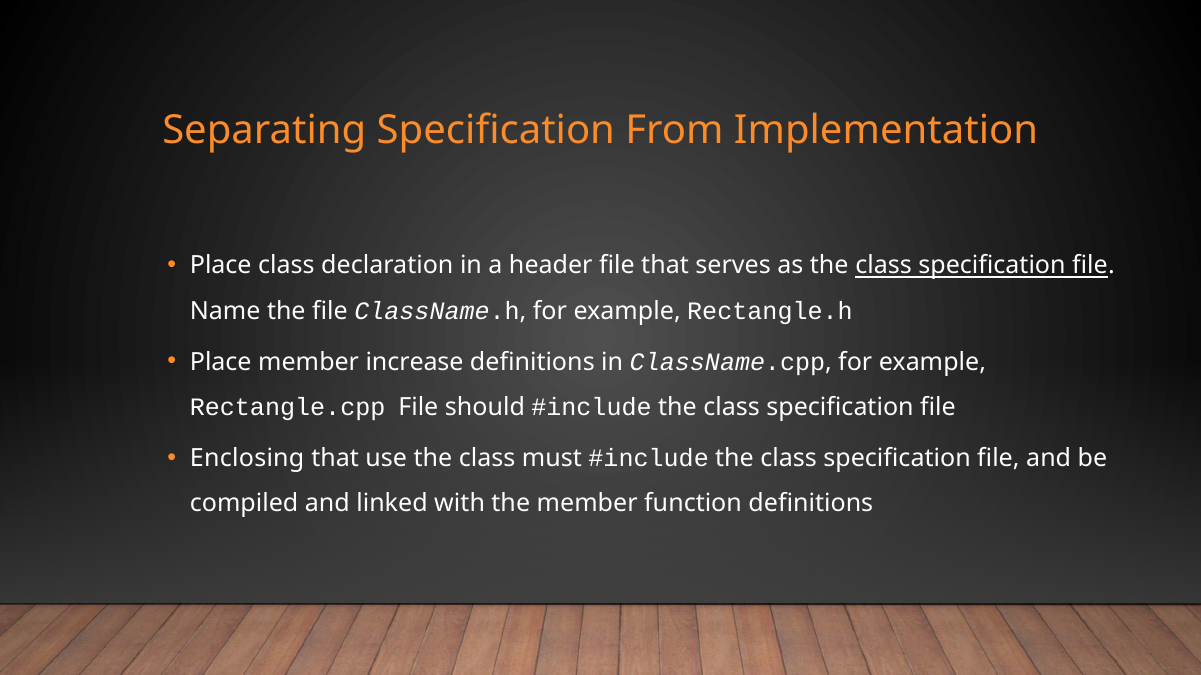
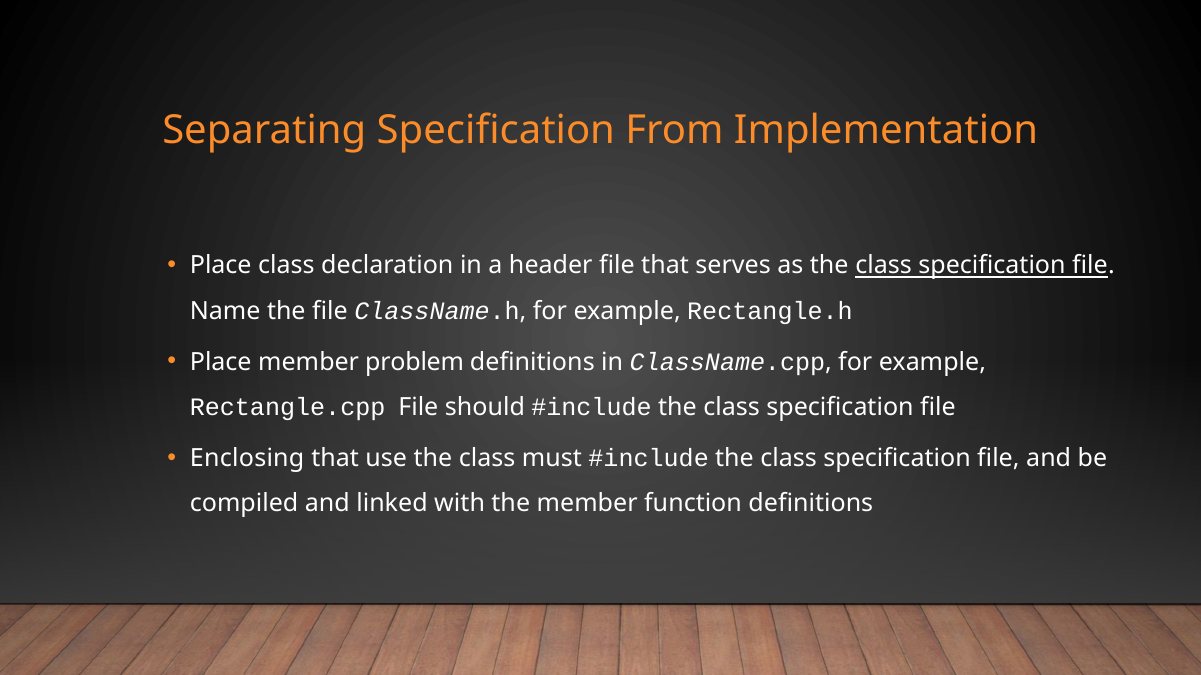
increase: increase -> problem
